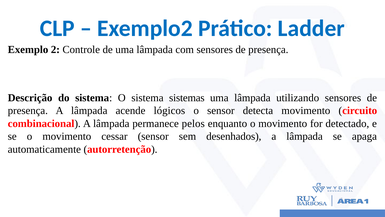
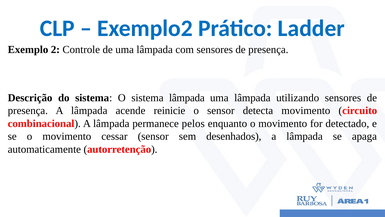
sistema sistemas: sistemas -> lâmpada
lógicos: lógicos -> reinicie
